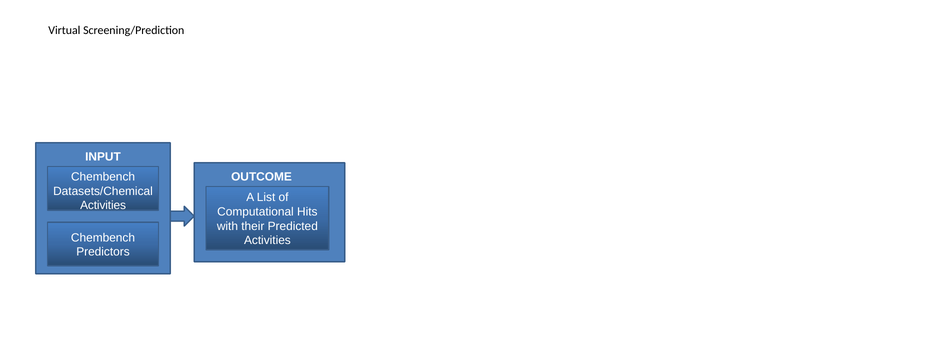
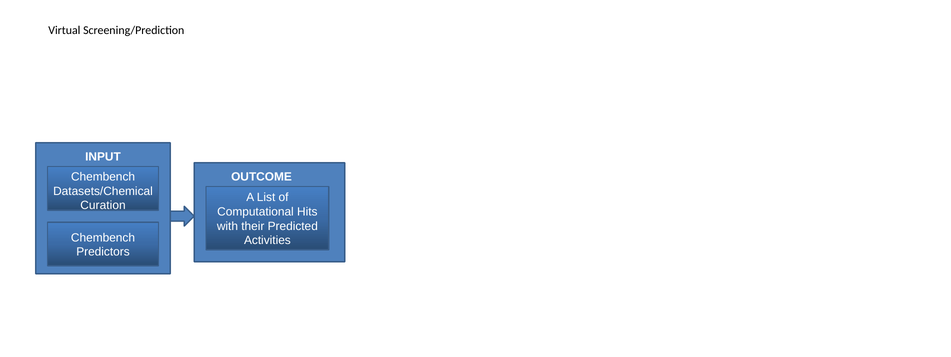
Activities at (103, 205): Activities -> Curation
